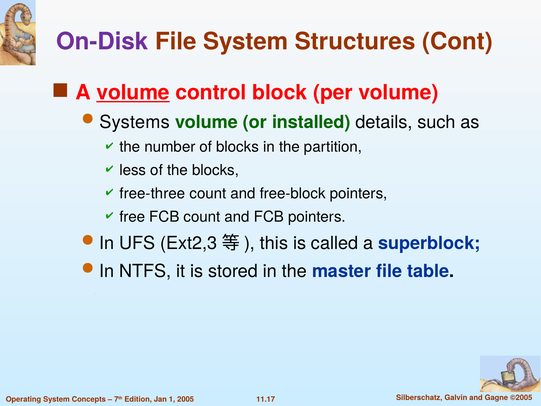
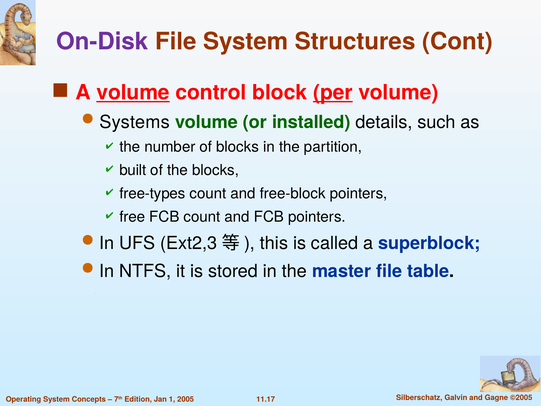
per underline: none -> present
less: less -> built
free-three: free-three -> free-types
